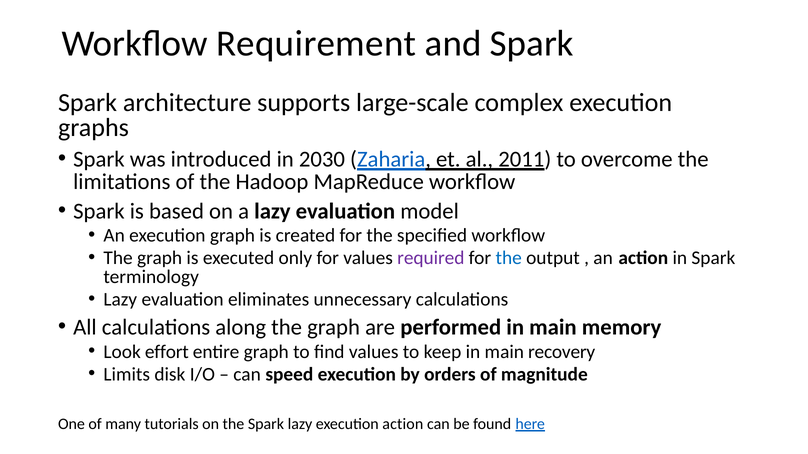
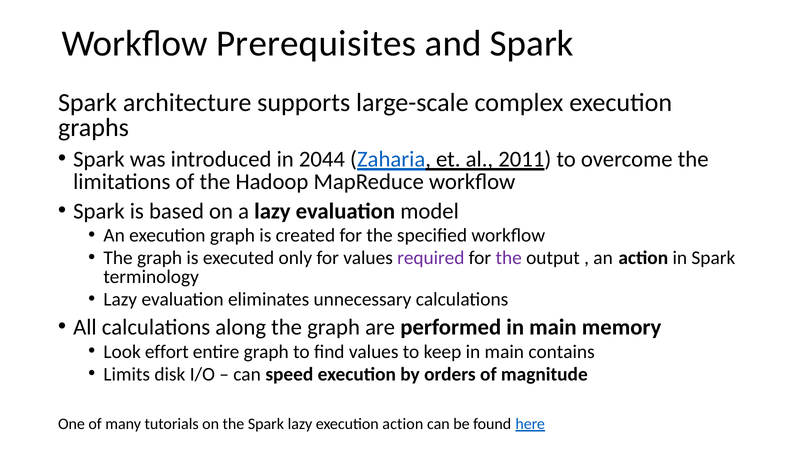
Requirement: Requirement -> Prerequisites
2030: 2030 -> 2044
the at (509, 258) colour: blue -> purple
recovery: recovery -> contains
